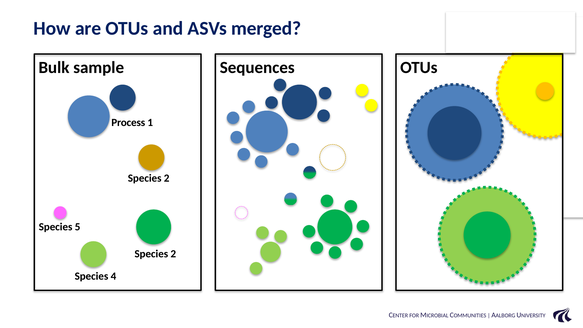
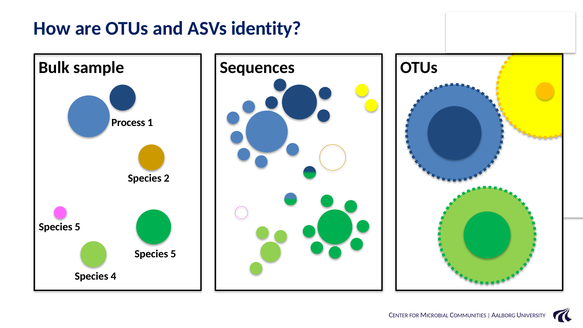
merged: merged -> identity
2 at (173, 254): 2 -> 5
